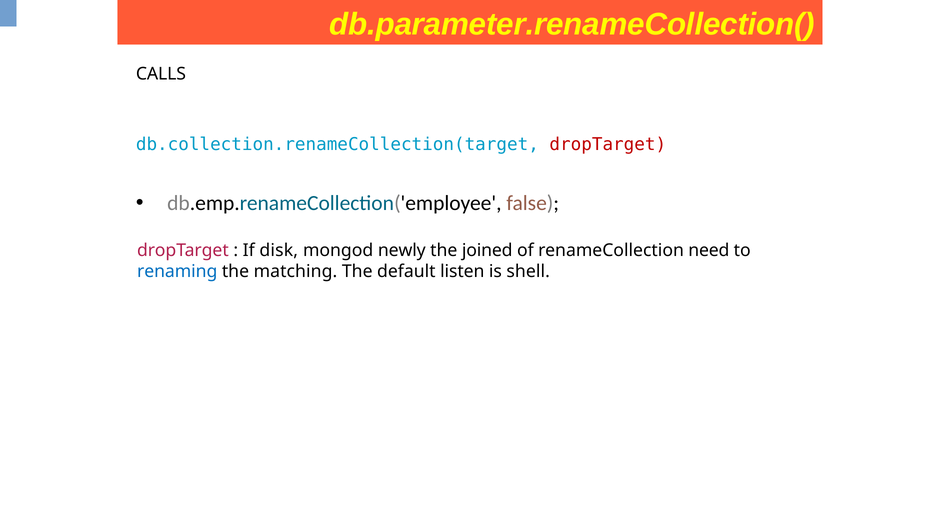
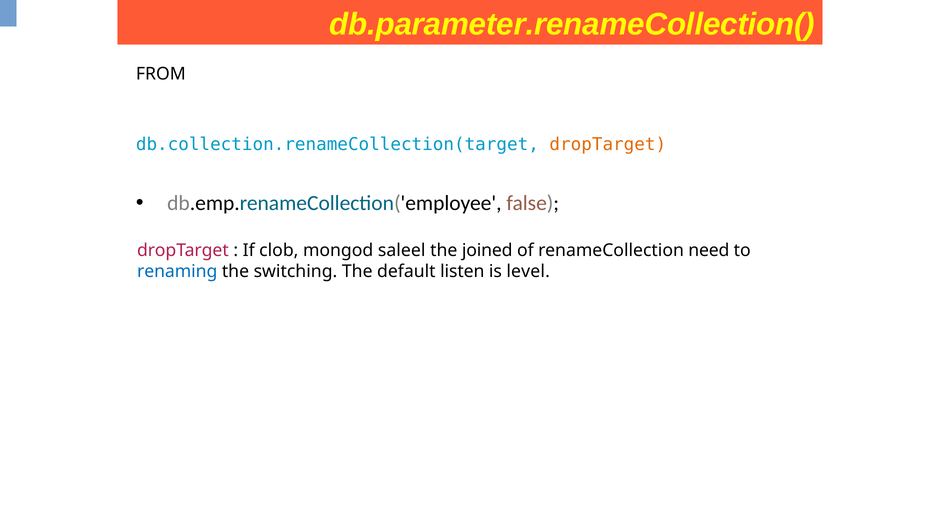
CALLS: CALLS -> FROM
dropTarget at (608, 145) colour: red -> orange
disk: disk -> clob
newly: newly -> saleel
matching: matching -> switching
shell: shell -> level
